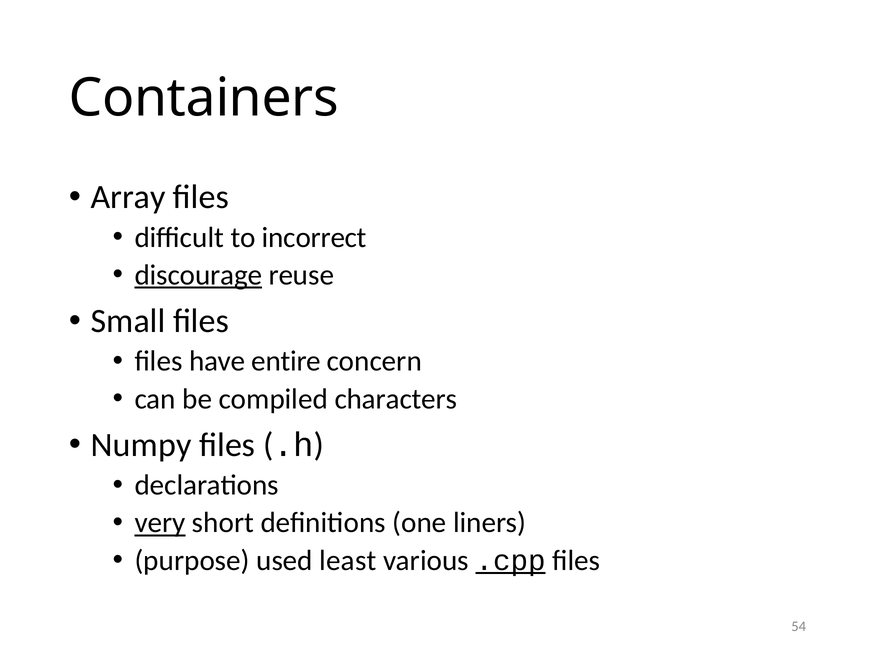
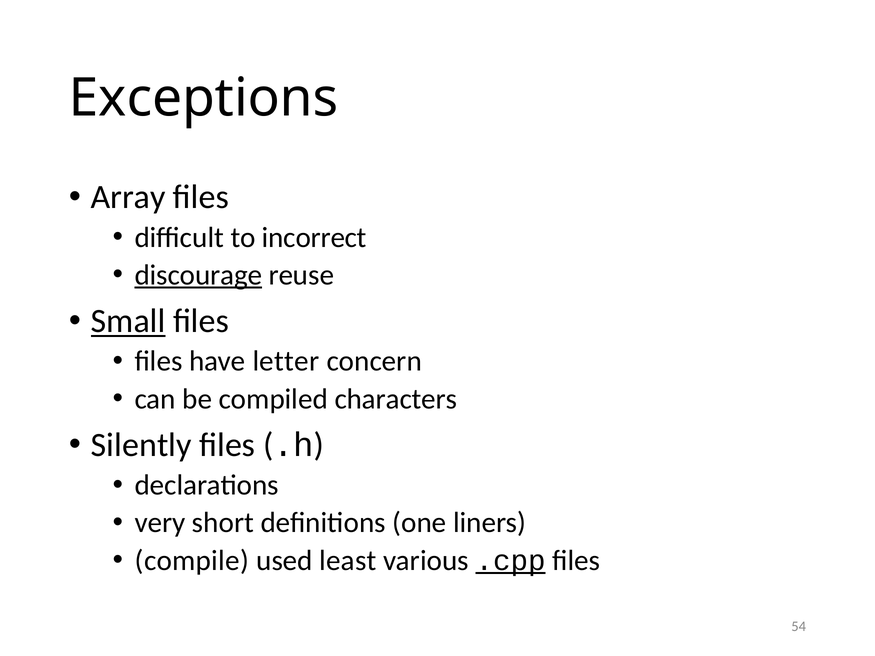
Containers: Containers -> Exceptions
Small underline: none -> present
entire: entire -> letter
Numpy: Numpy -> Silently
very underline: present -> none
purpose: purpose -> compile
